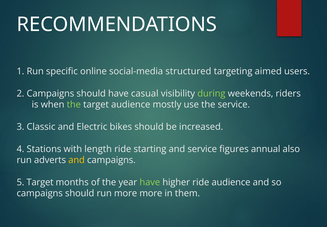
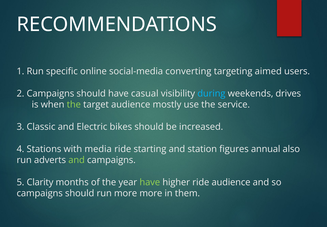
structured: structured -> converting
during colour: light green -> light blue
riders: riders -> drives
length: length -> media
and service: service -> station
and at (77, 160) colour: yellow -> light green
5 Target: Target -> Clarity
